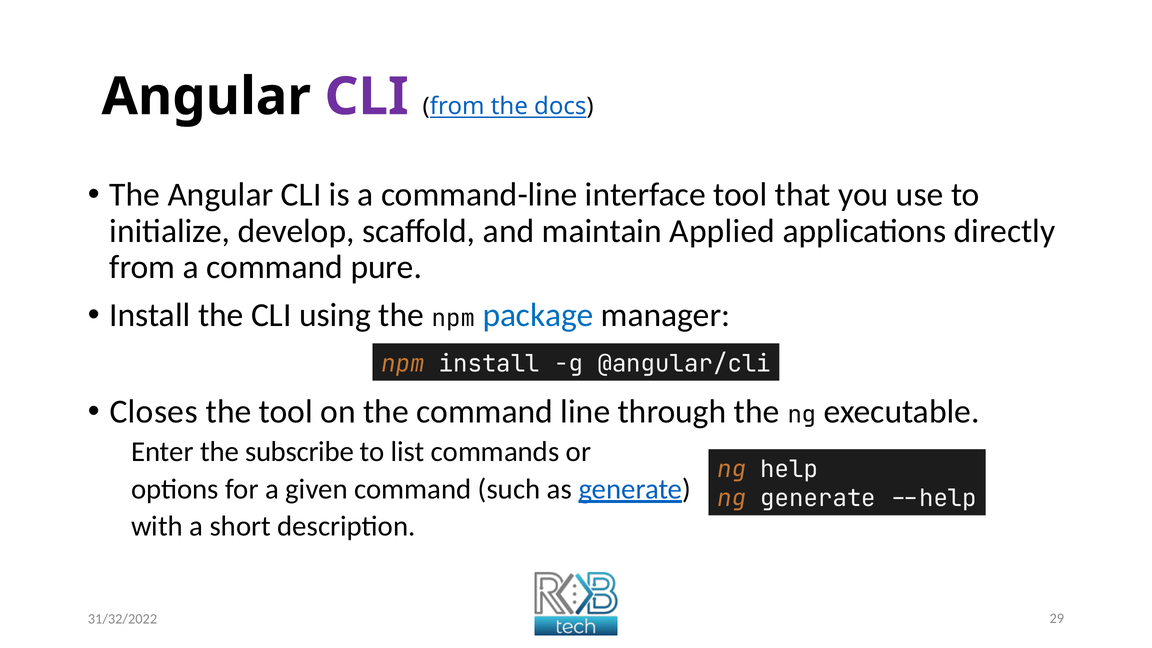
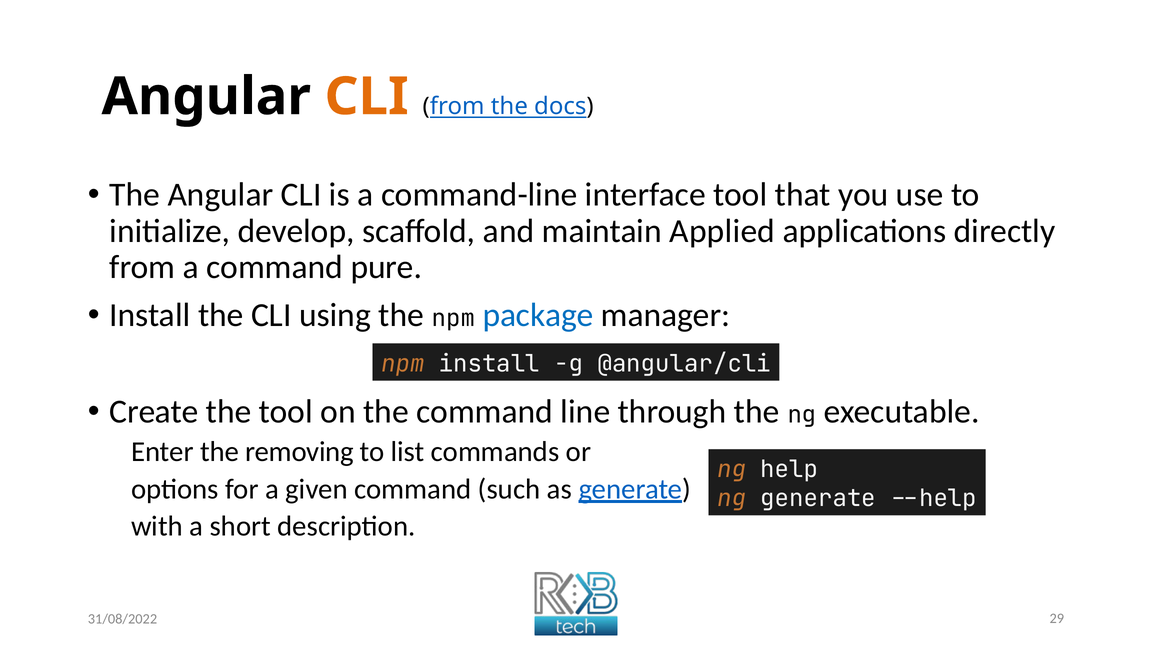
CLI at (367, 97) colour: purple -> orange
Closes: Closes -> Create
subscribe: subscribe -> removing
31/32/2022: 31/32/2022 -> 31/08/2022
